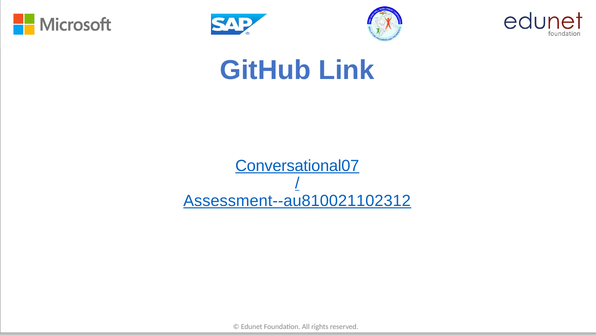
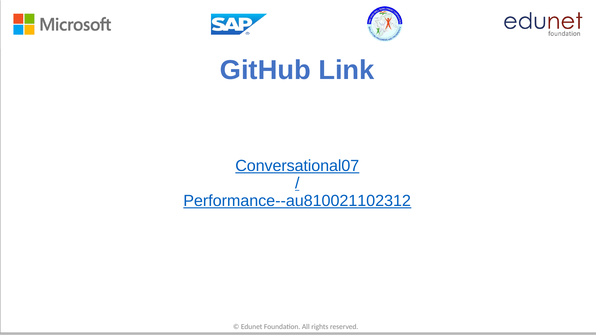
Assessment--au810021102312: Assessment--au810021102312 -> Performance--au810021102312
